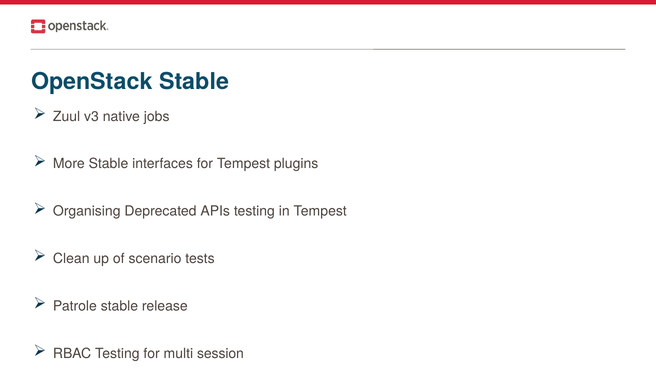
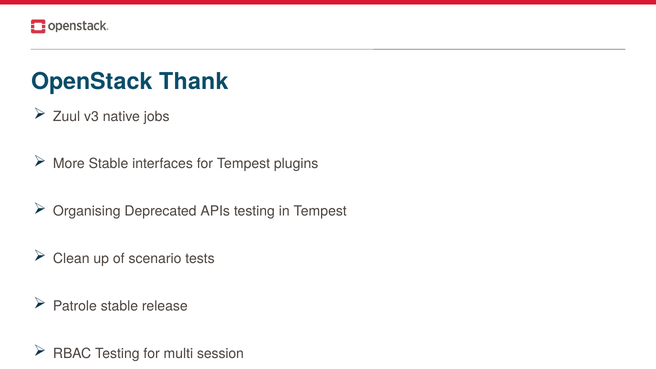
OpenStack Stable: Stable -> Thank
